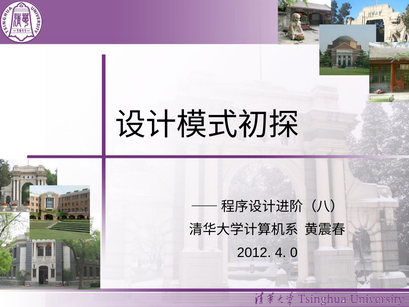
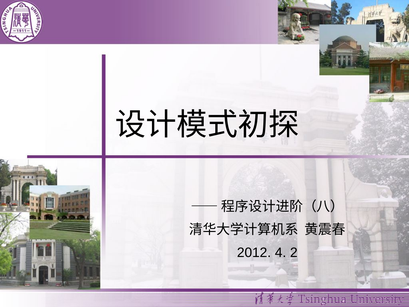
0: 0 -> 2
